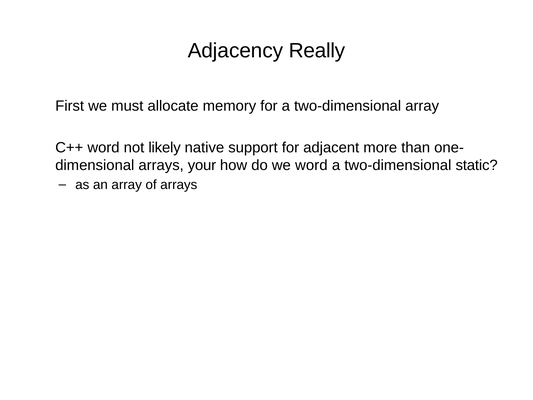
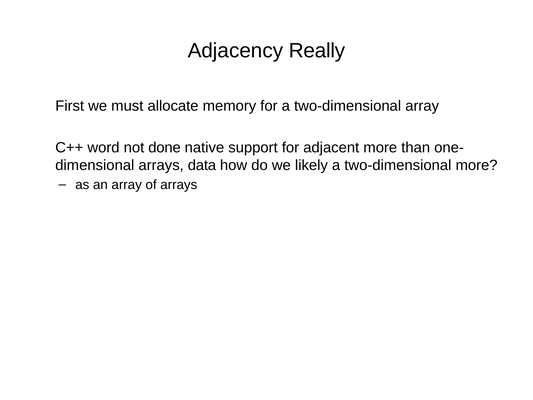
likely: likely -> done
your: your -> data
we word: word -> likely
two-dimensional static: static -> more
